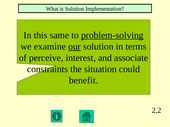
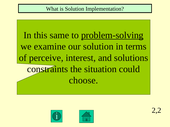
our underline: present -> none
associate: associate -> solutions
benefit: benefit -> choose
